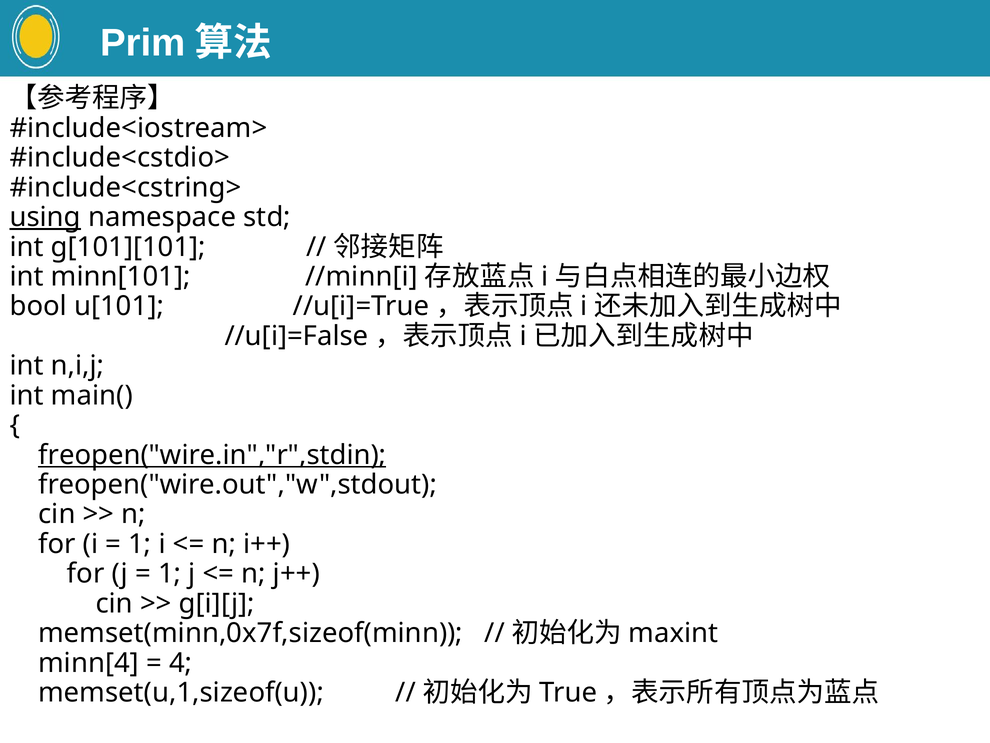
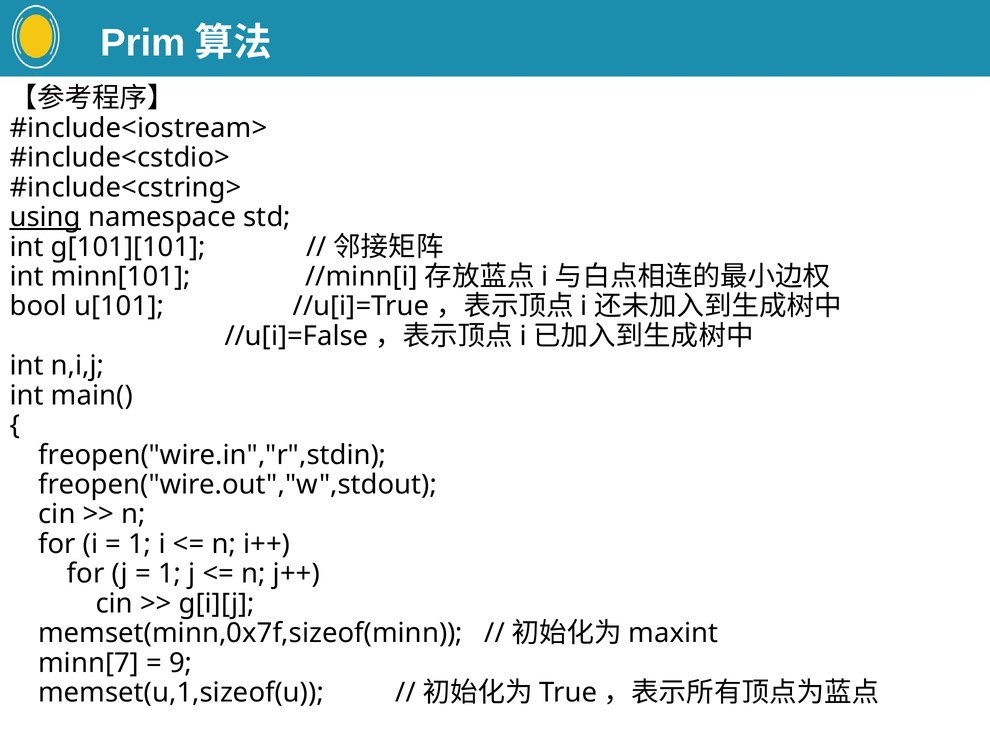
freopen("wire.in","r",stdin underline: present -> none
minn[4: minn[4 -> minn[7
4: 4 -> 9
